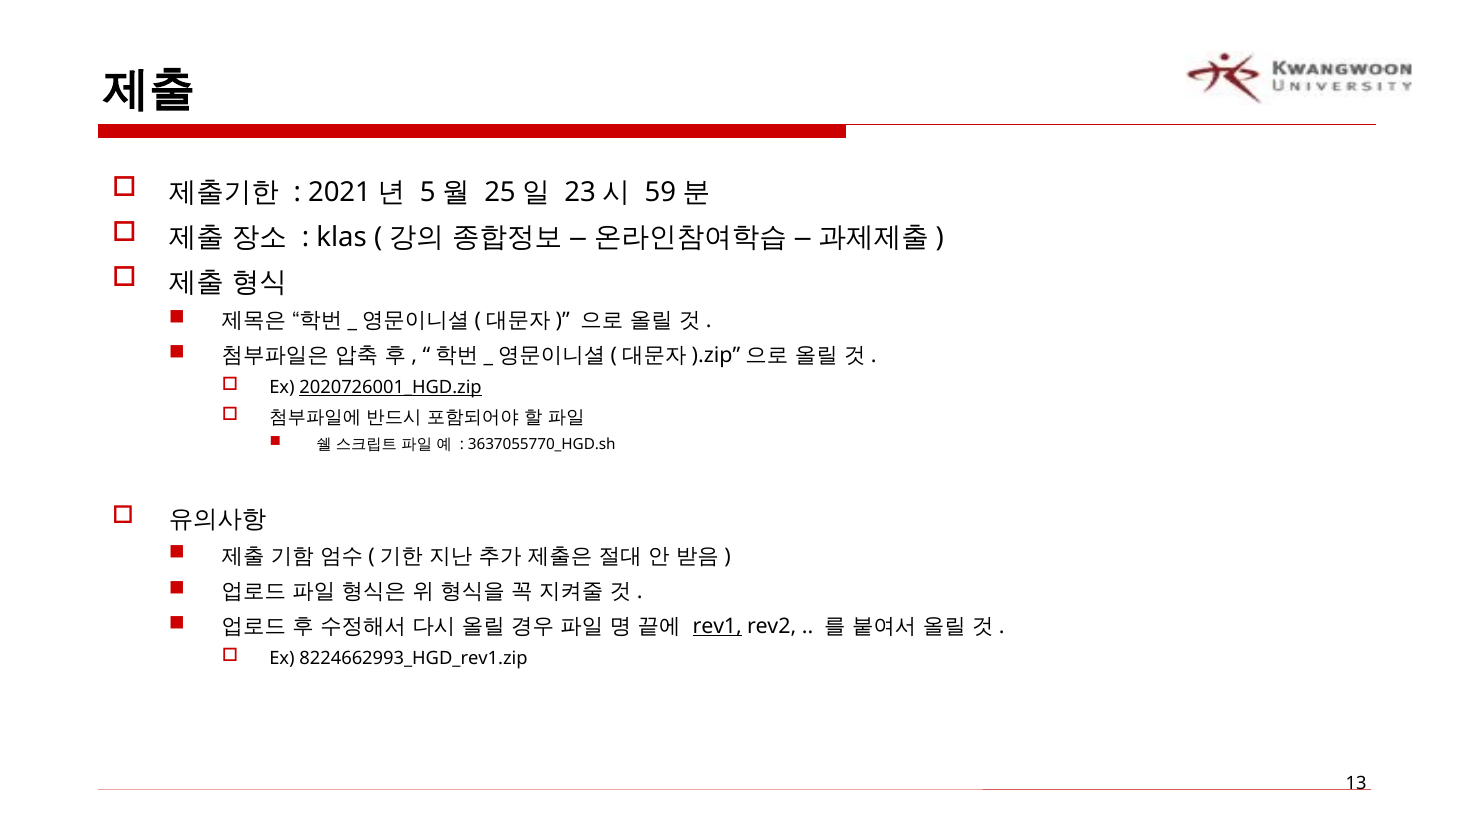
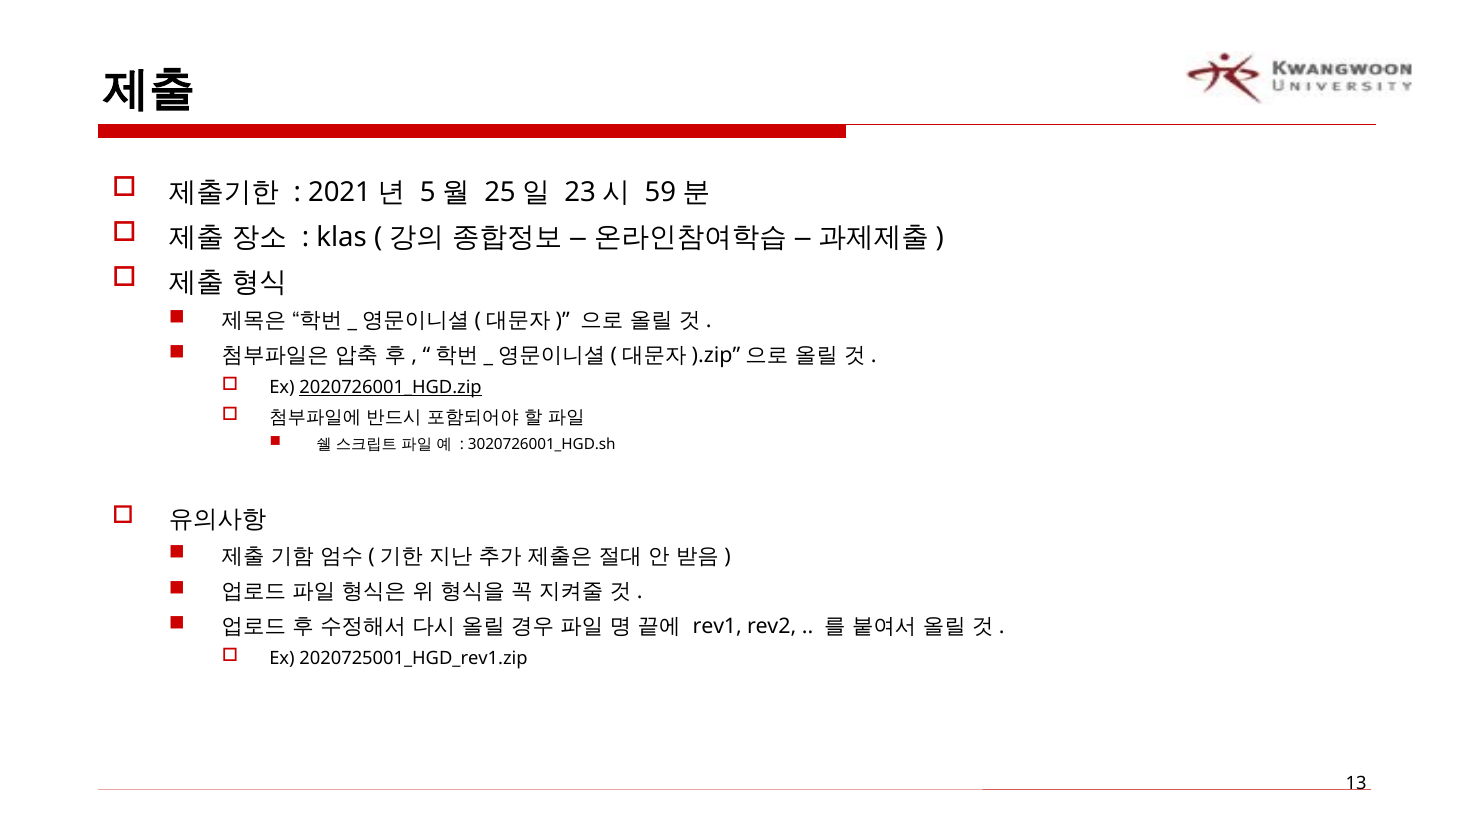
3637055770_HGD.sh: 3637055770_HGD.sh -> 3020726001_HGD.sh
rev1 underline: present -> none
8224662993_HGD_rev1.zip: 8224662993_HGD_rev1.zip -> 2020725001_HGD_rev1.zip
